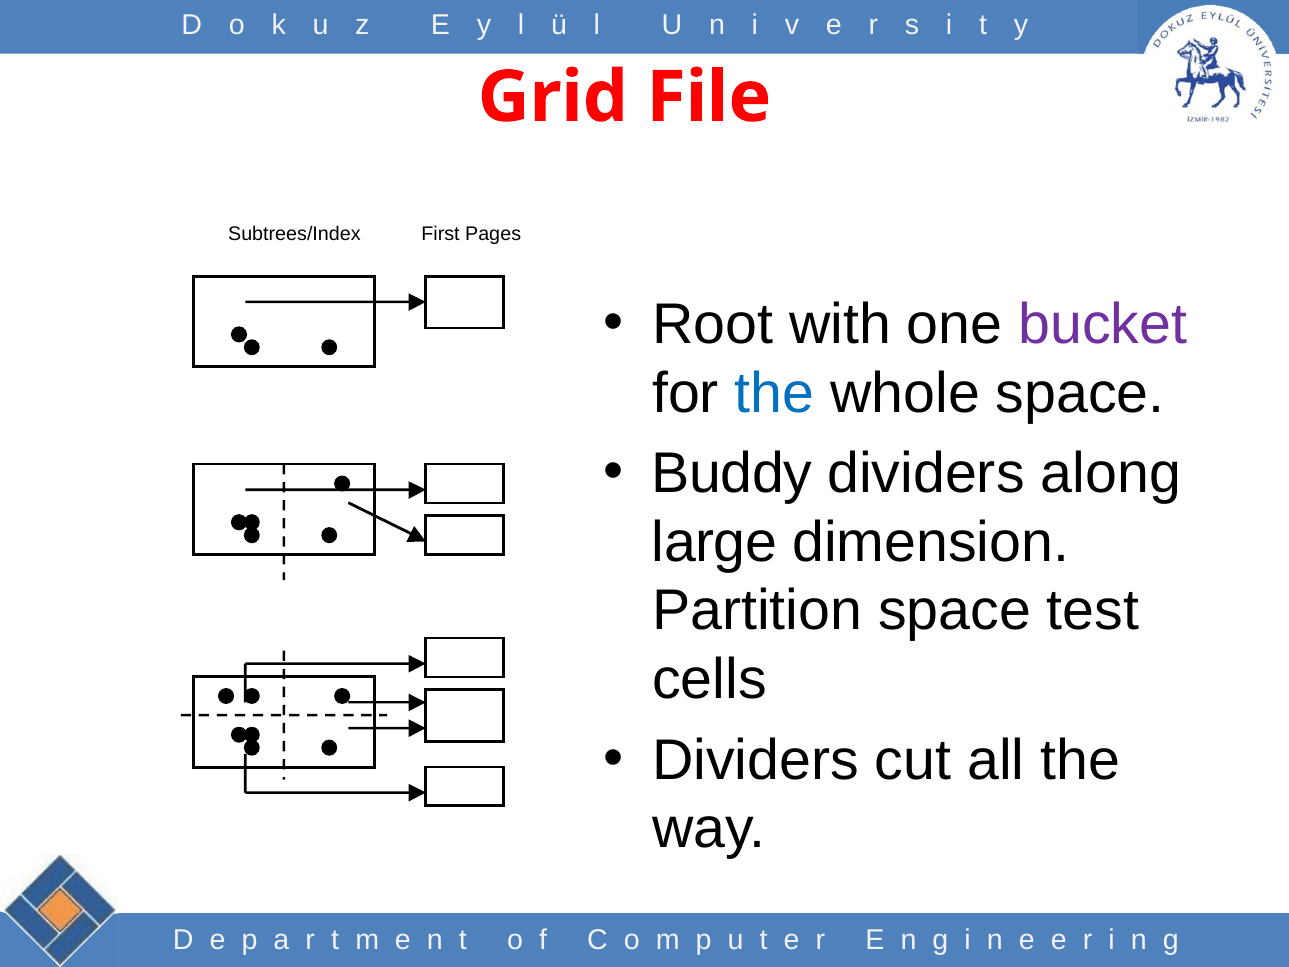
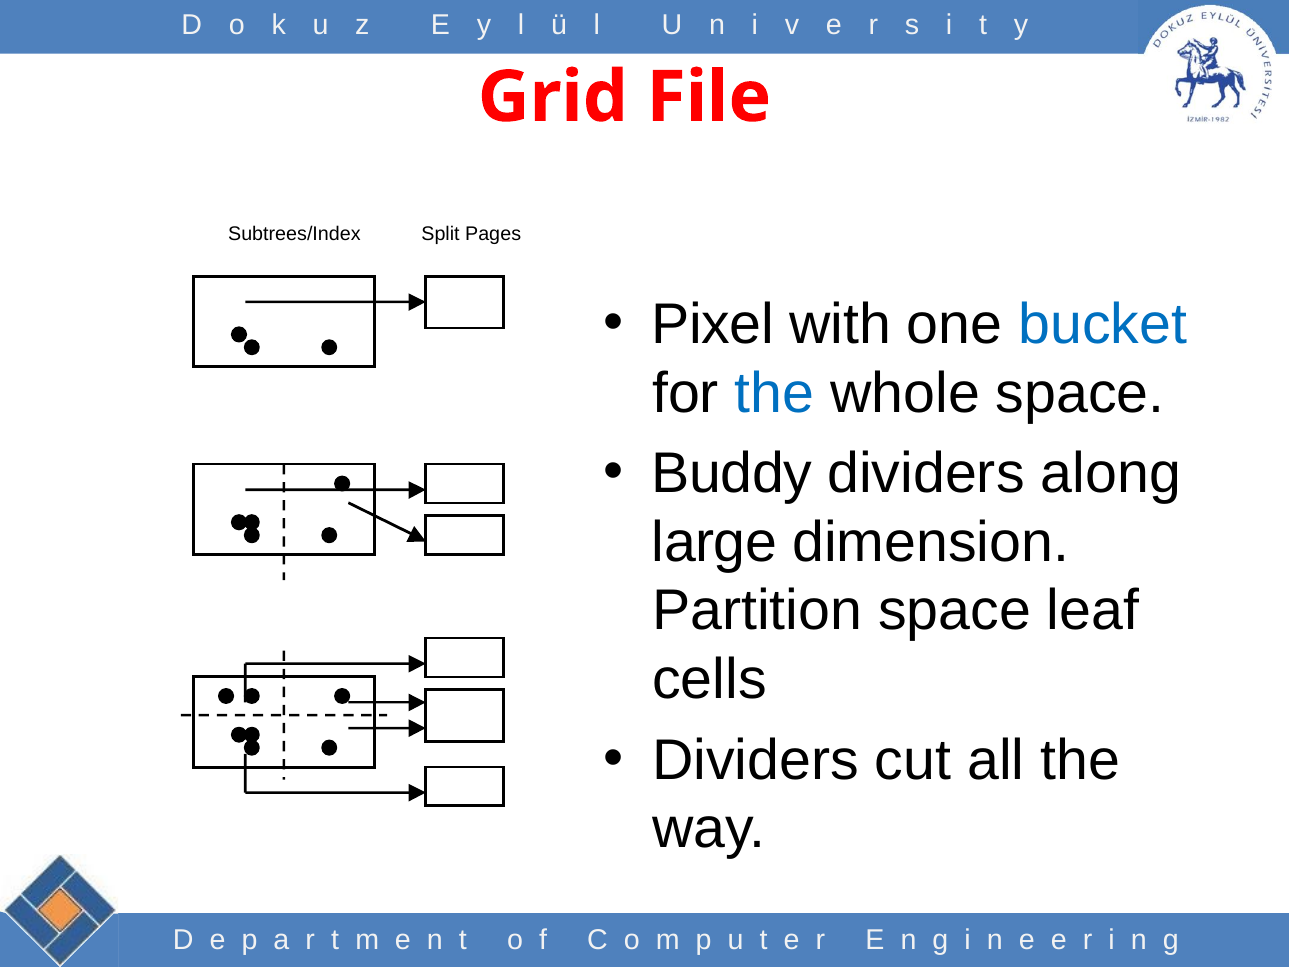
First: First -> Split
Root: Root -> Pixel
bucket colour: purple -> blue
test: test -> leaf
